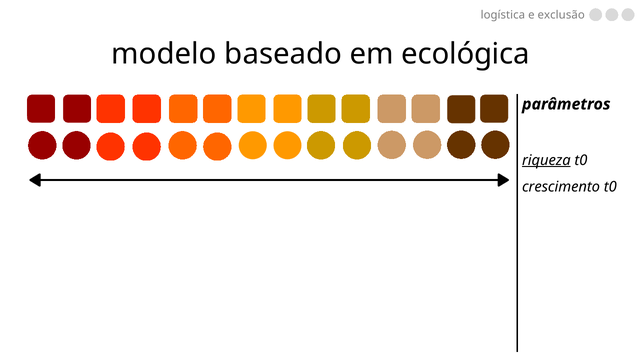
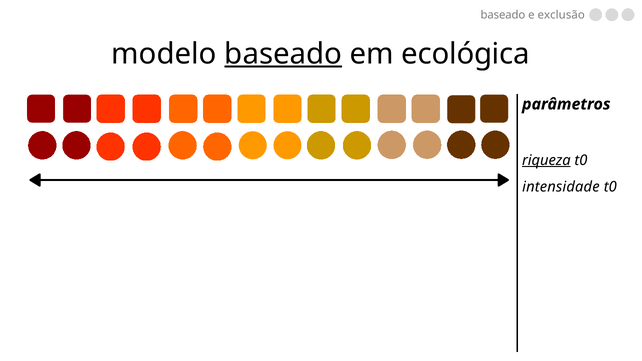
logística at (503, 15): logística -> baseado
baseado at (283, 54) underline: none -> present
crescimento: crescimento -> intensidade
